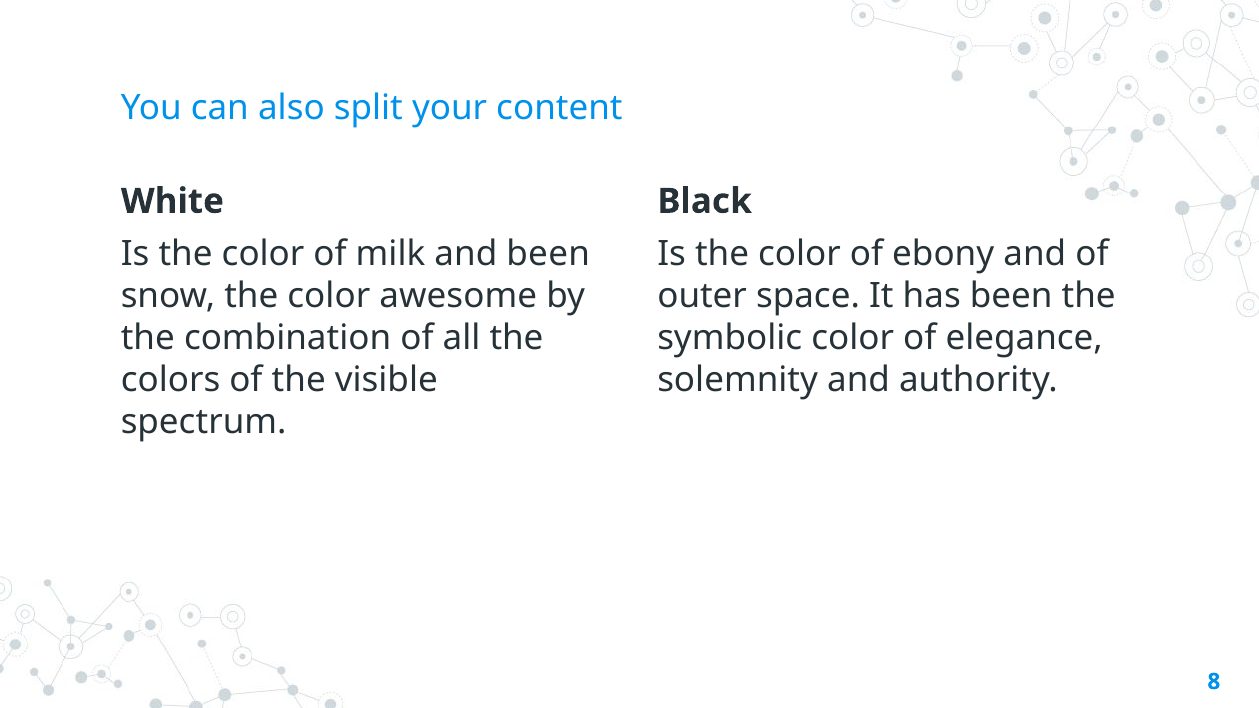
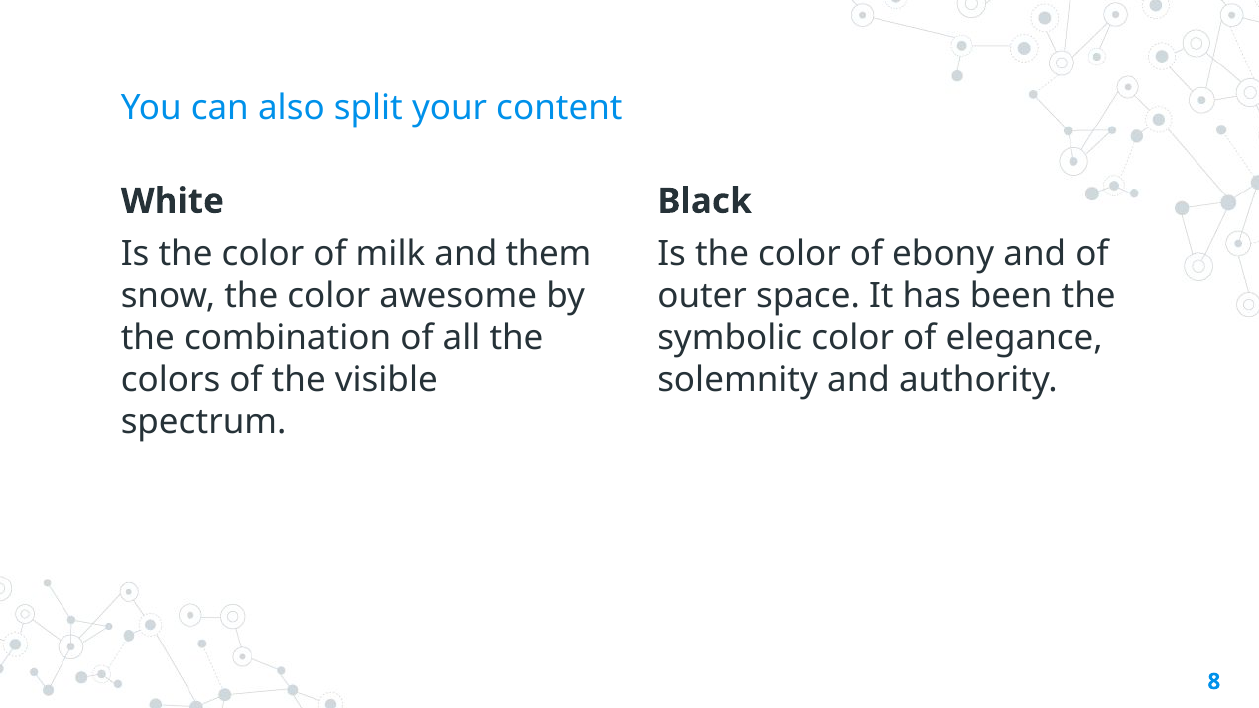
and been: been -> them
